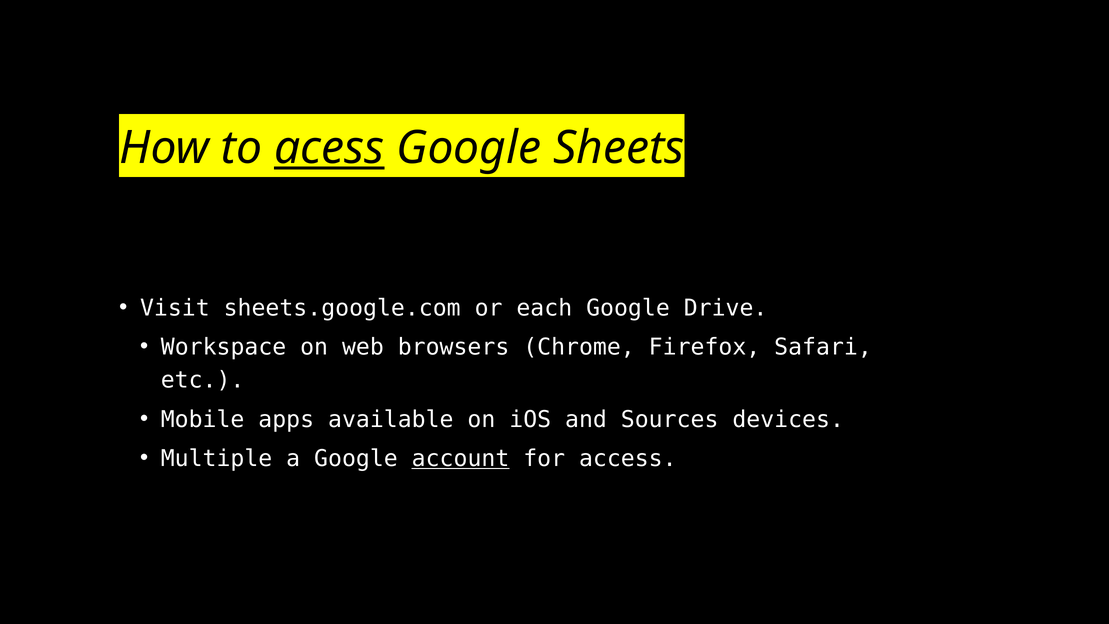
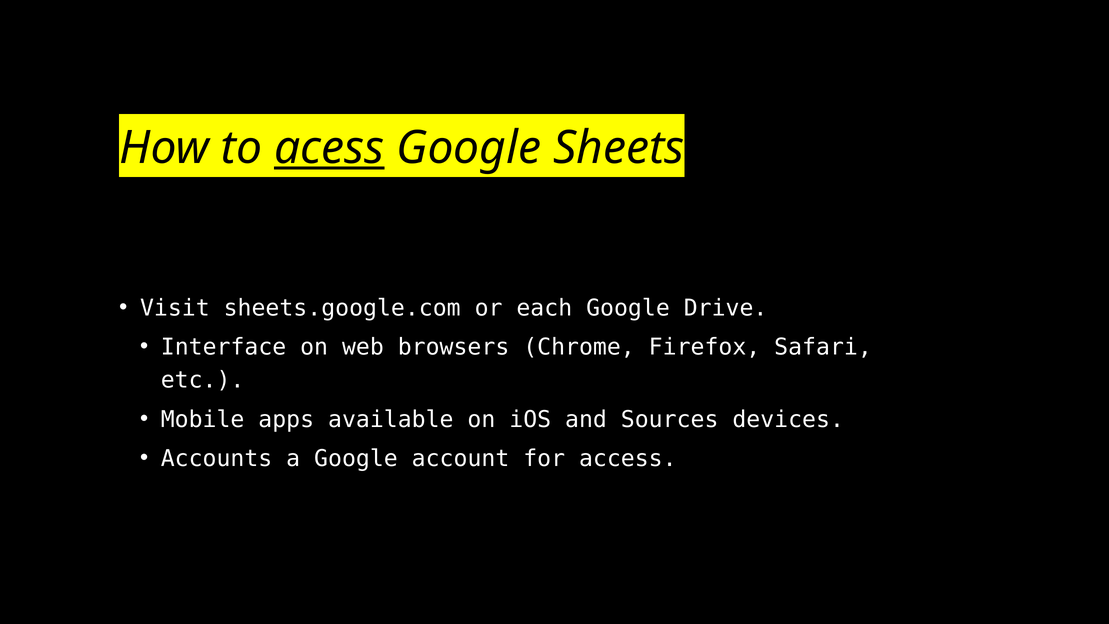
Workspace: Workspace -> Interface
Multiple: Multiple -> Accounts
account underline: present -> none
